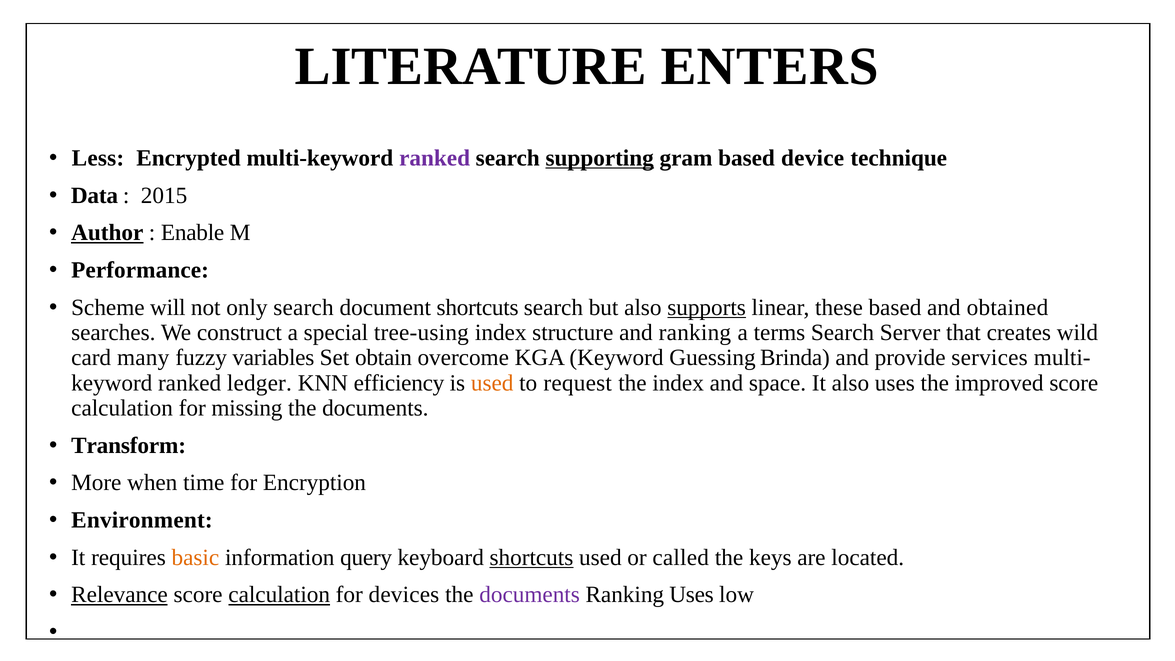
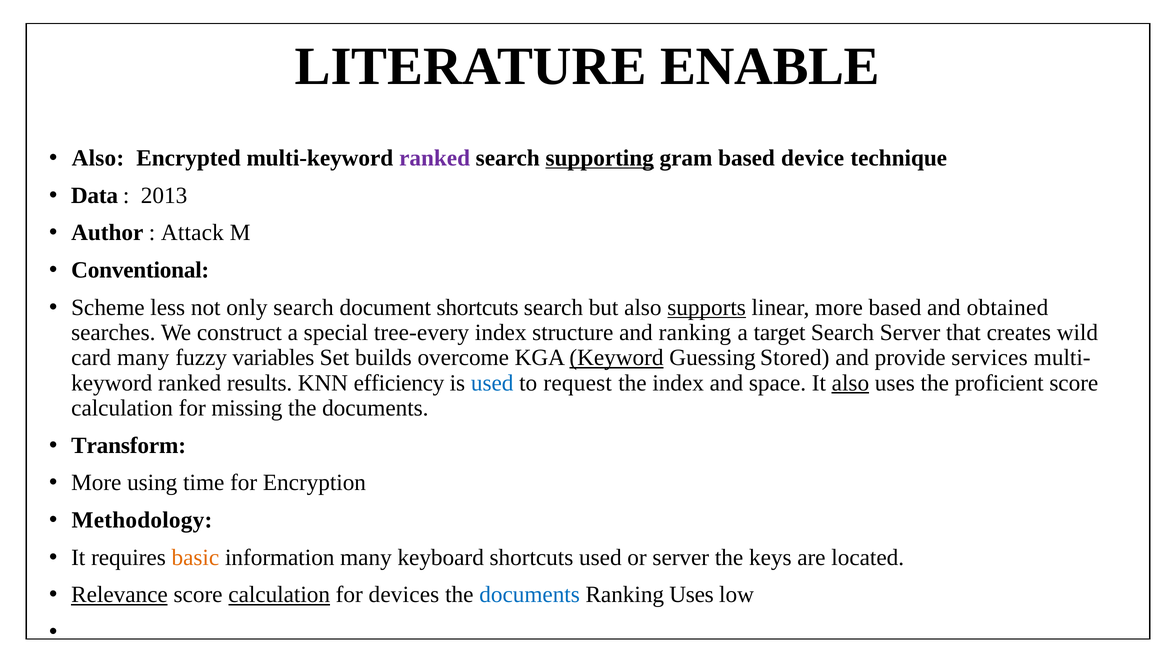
ENTERS: ENTERS -> ENABLE
Less at (98, 158): Less -> Also
2015: 2015 -> 2013
Author underline: present -> none
Enable: Enable -> Attack
Performance: Performance -> Conventional
will: will -> less
linear these: these -> more
tree-using: tree-using -> tree-every
terms: terms -> target
obtain: obtain -> builds
Keyword at (616, 358) underline: none -> present
Brinda: Brinda -> Stored
ledger: ledger -> results
used at (492, 383) colour: orange -> blue
also at (850, 383) underline: none -> present
improved: improved -> proficient
when: when -> using
Environment: Environment -> Methodology
information query: query -> many
shortcuts at (531, 557) underline: present -> none
or called: called -> server
documents at (530, 595) colour: purple -> blue
